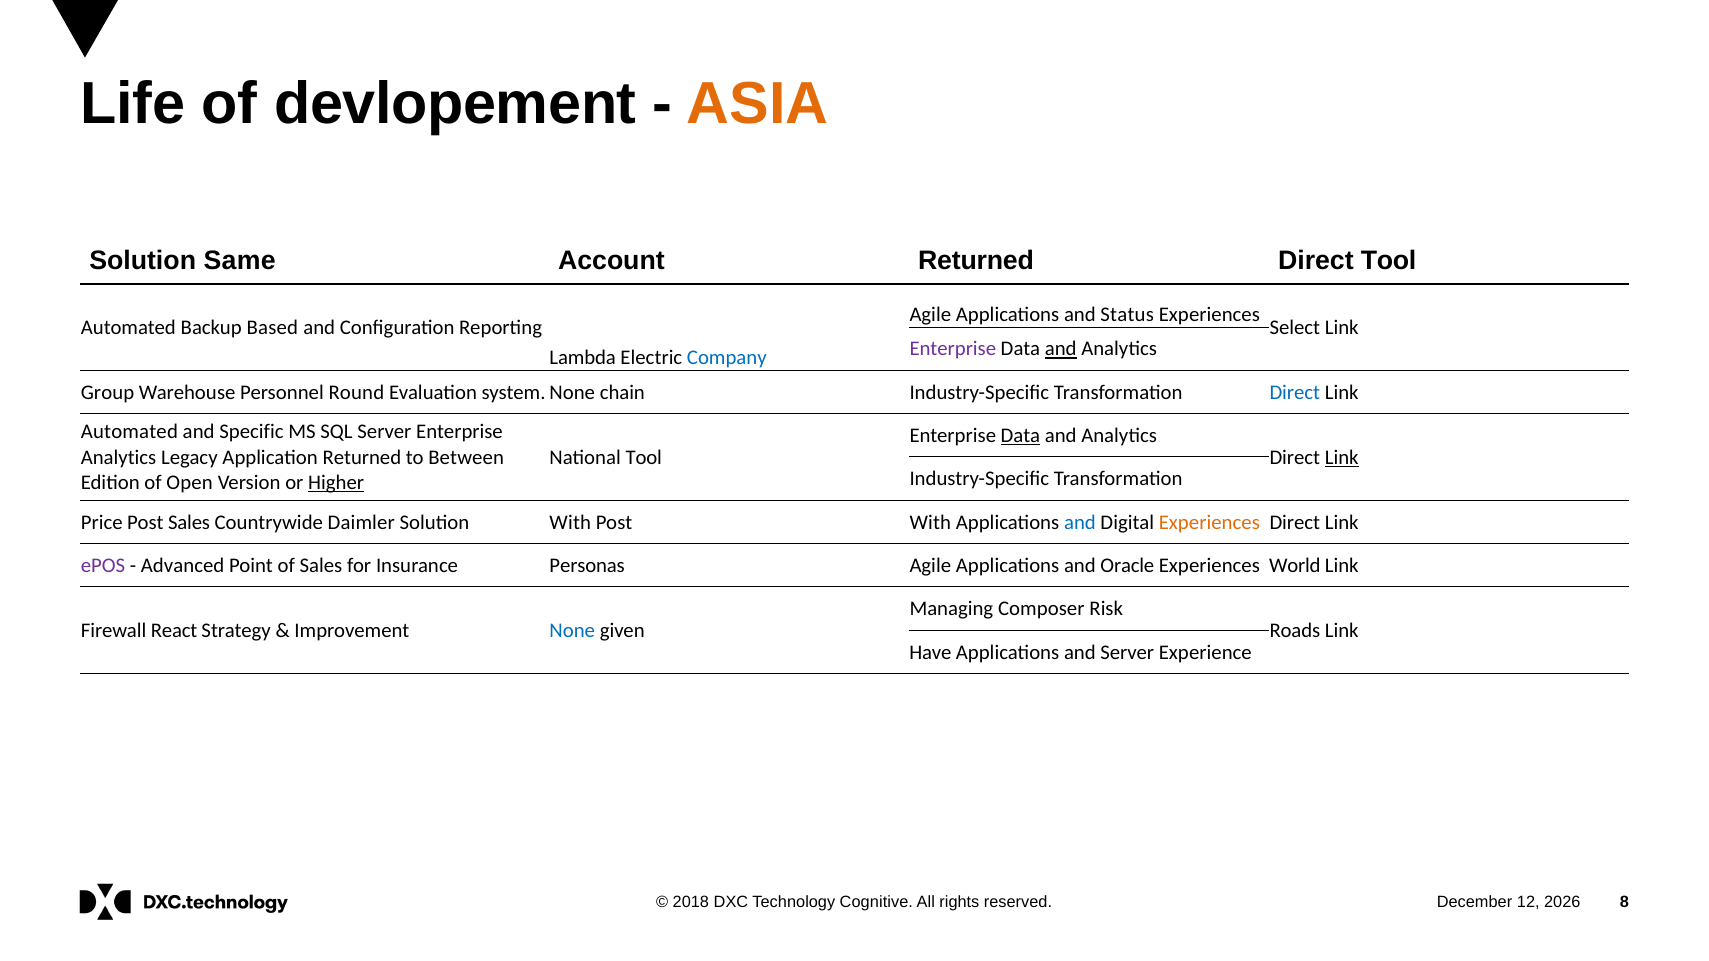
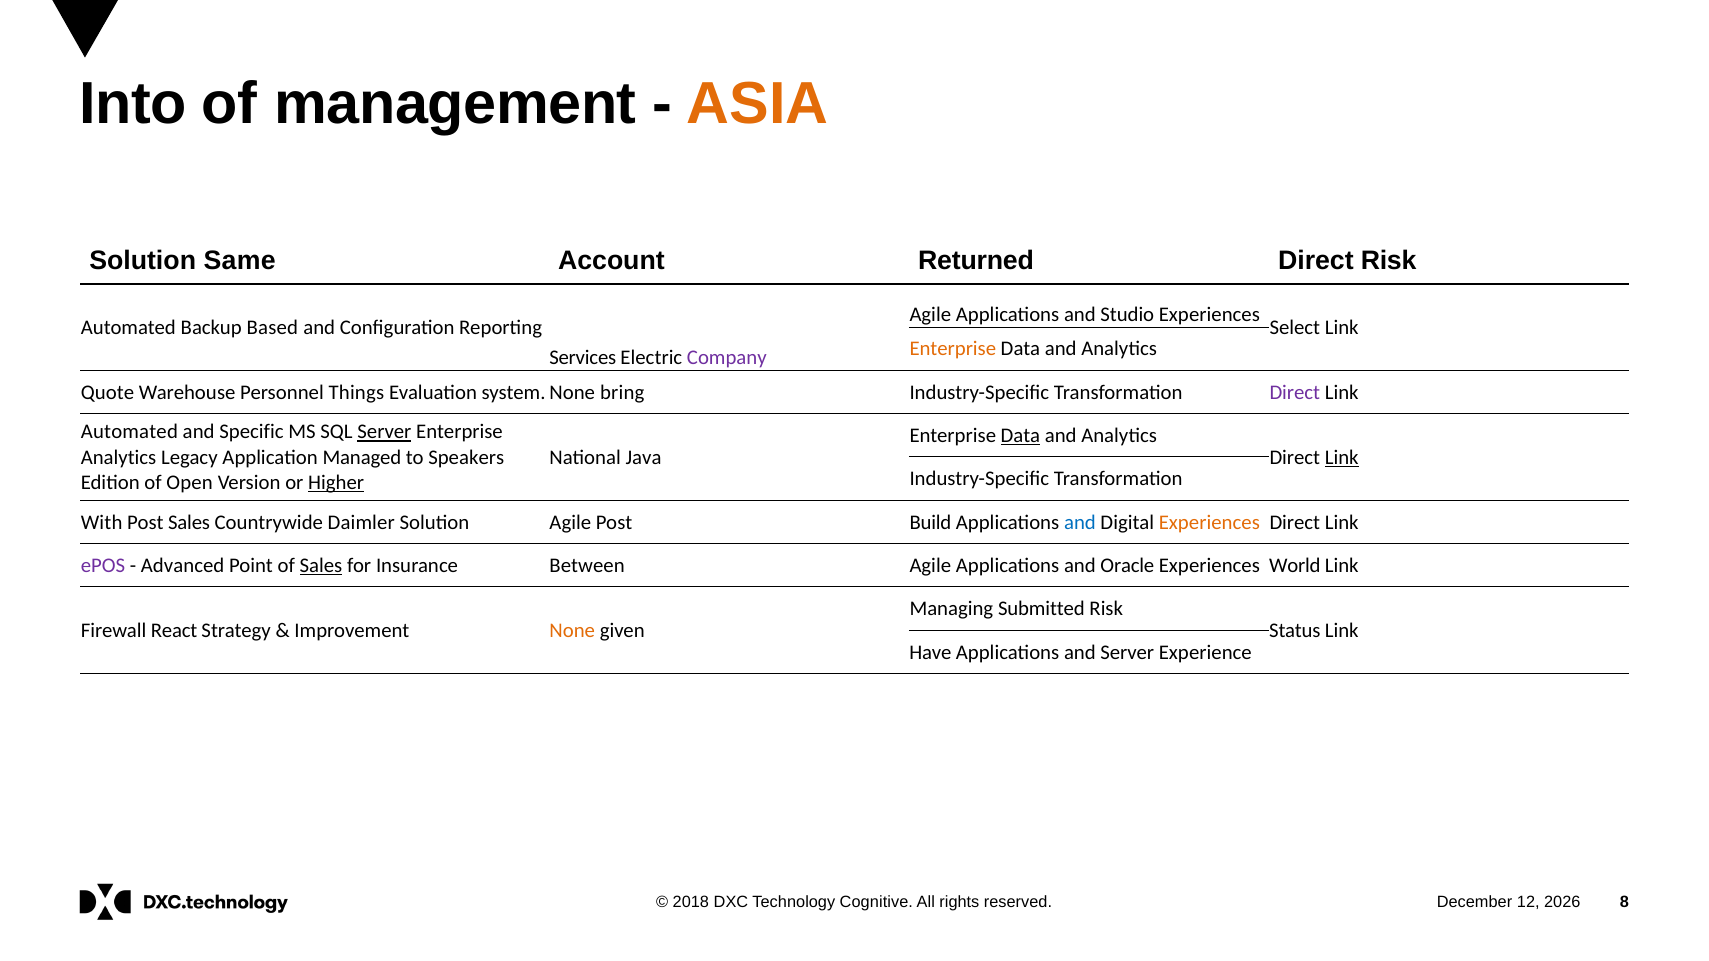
Life: Life -> Into
devlopement: devlopement -> management
Direct Tool: Tool -> Risk
Status: Status -> Studio
Enterprise at (953, 349) colour: purple -> orange
and at (1061, 349) underline: present -> none
Lambda: Lambda -> Services
Company colour: blue -> purple
Group: Group -> Quote
Round: Round -> Things
chain: chain -> bring
Direct at (1295, 393) colour: blue -> purple
Server at (384, 432) underline: none -> present
Application Returned: Returned -> Managed
Between: Between -> Speakers
National Tool: Tool -> Java
Price: Price -> With
Solution With: With -> Agile
Post With: With -> Build
Sales at (321, 566) underline: none -> present
Personas: Personas -> Between
Composer: Composer -> Submitted
None colour: blue -> orange
Roads: Roads -> Status
